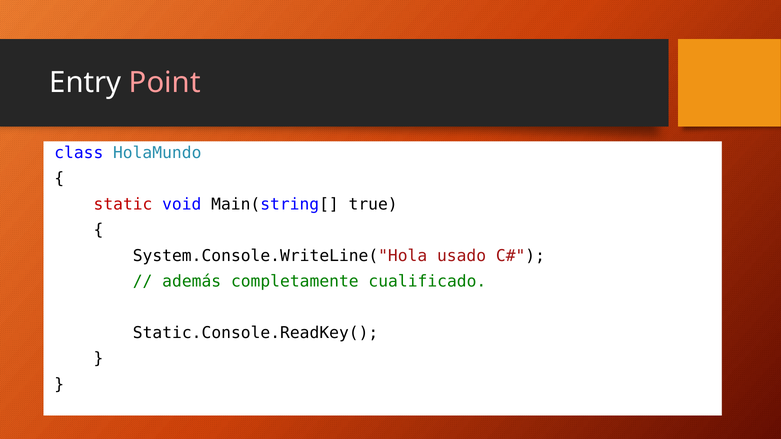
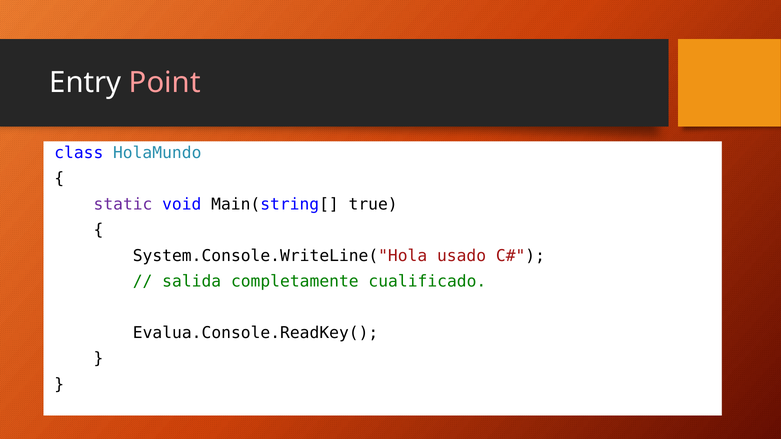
static colour: red -> purple
además: además -> salida
Static.Console.ReadKey(: Static.Console.ReadKey( -> Evalua.Console.ReadKey(
